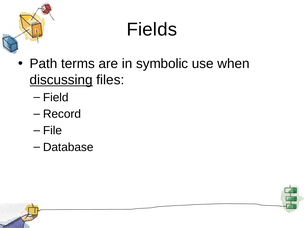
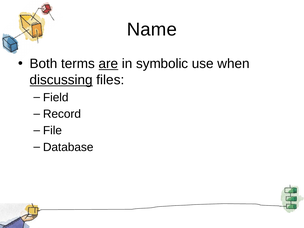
Fields: Fields -> Name
Path: Path -> Both
are underline: none -> present
